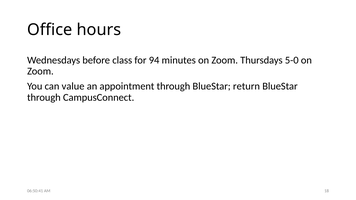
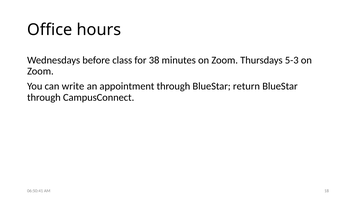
94: 94 -> 38
5-0: 5-0 -> 5-3
value: value -> write
